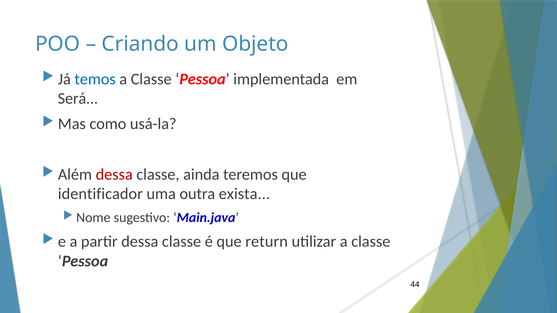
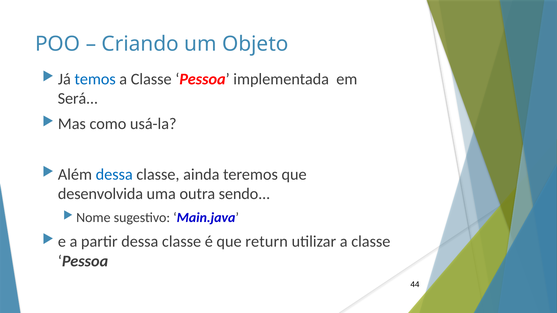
dessa at (114, 174) colour: red -> blue
identificador: identificador -> desenvolvida
exista: exista -> sendo
